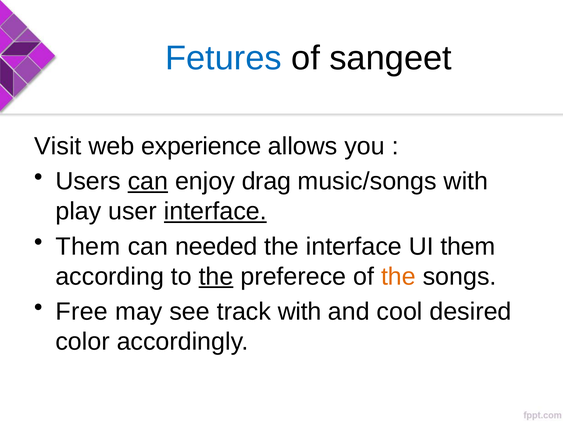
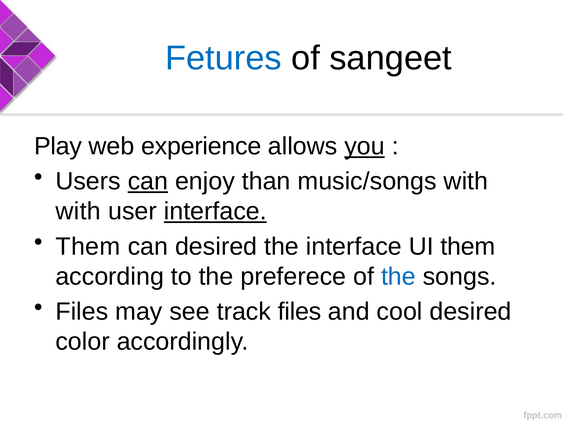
Visit: Visit -> Play
you underline: none -> present
drag: drag -> than
play at (78, 212): play -> with
can needed: needed -> desired
the at (216, 277) underline: present -> none
the at (398, 277) colour: orange -> blue
Free at (82, 312): Free -> Files
track with: with -> files
